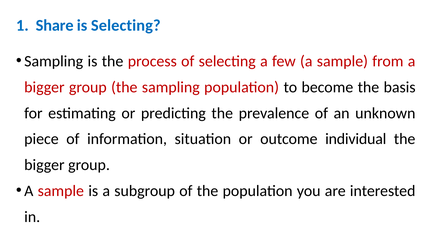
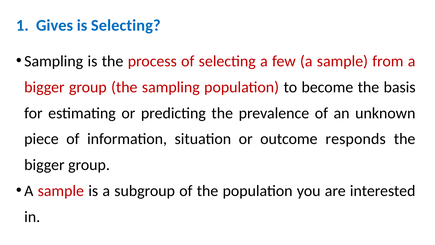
Share: Share -> Gives
individual: individual -> responds
